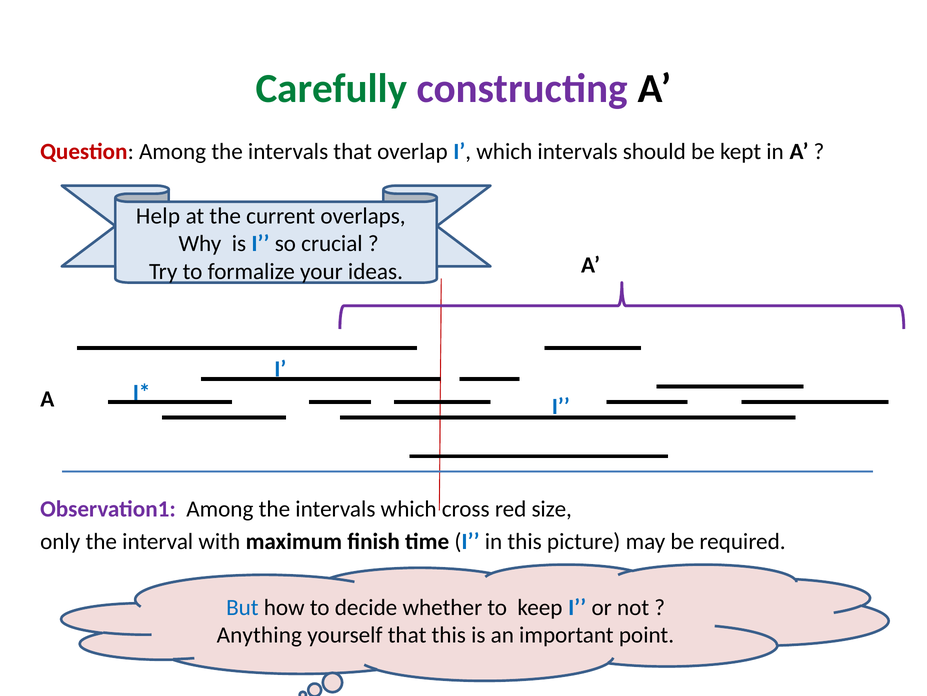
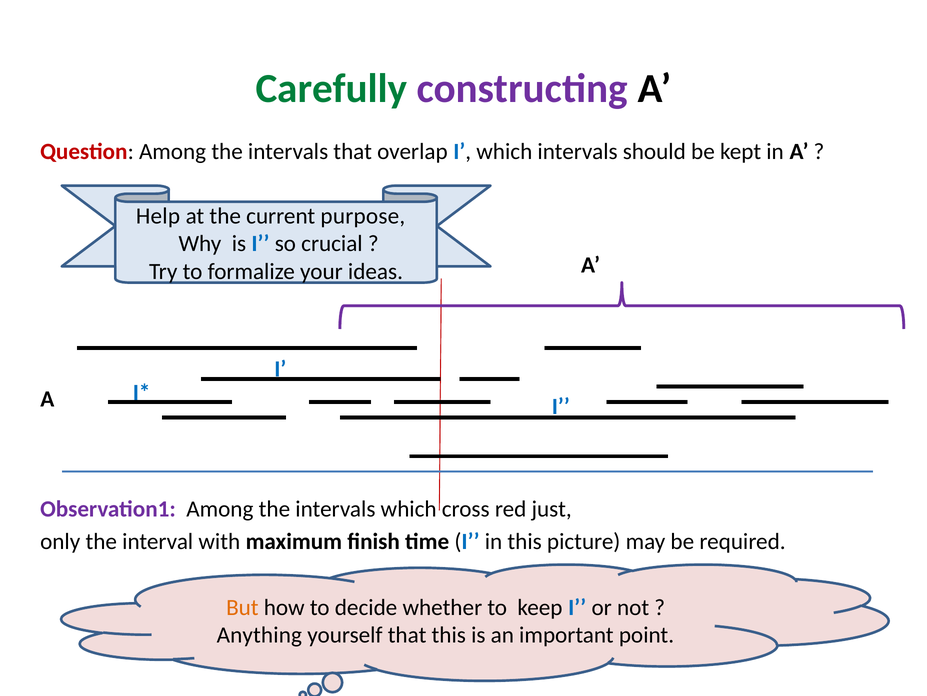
overlaps: overlaps -> purpose
size: size -> just
But colour: blue -> orange
